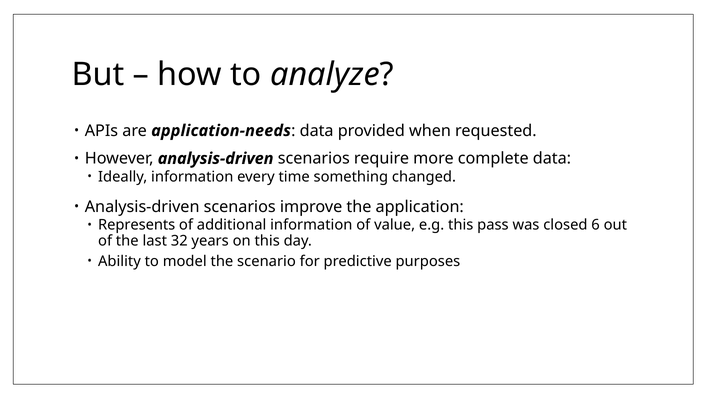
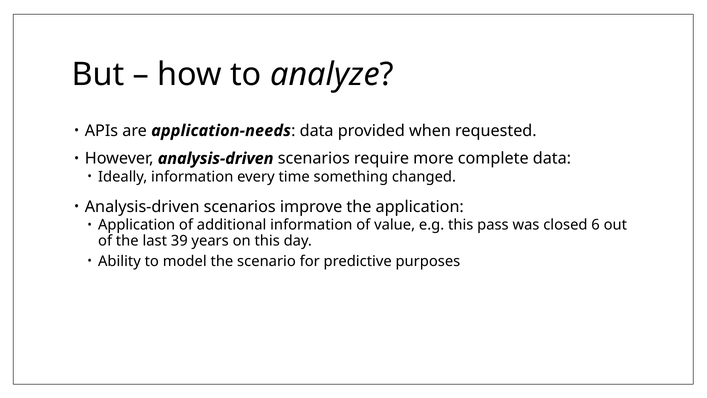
Represents at (137, 225): Represents -> Application
32: 32 -> 39
